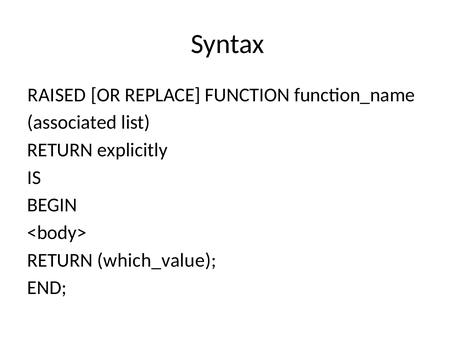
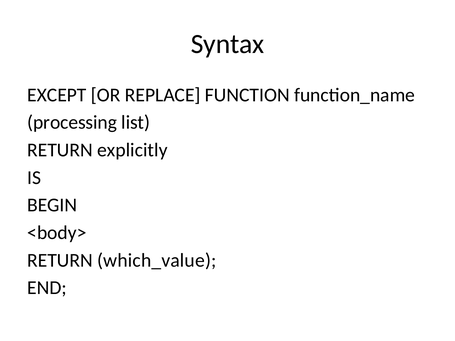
RAISED: RAISED -> EXCEPT
associated: associated -> processing
